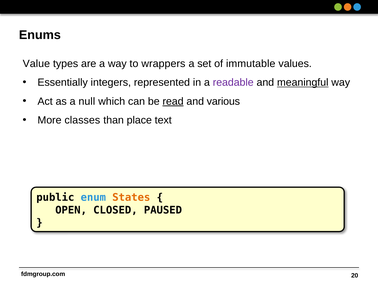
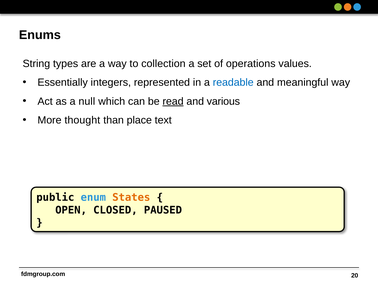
Value: Value -> String
wrappers: wrappers -> collection
immutable: immutable -> operations
readable colour: purple -> blue
meaningful underline: present -> none
classes: classes -> thought
